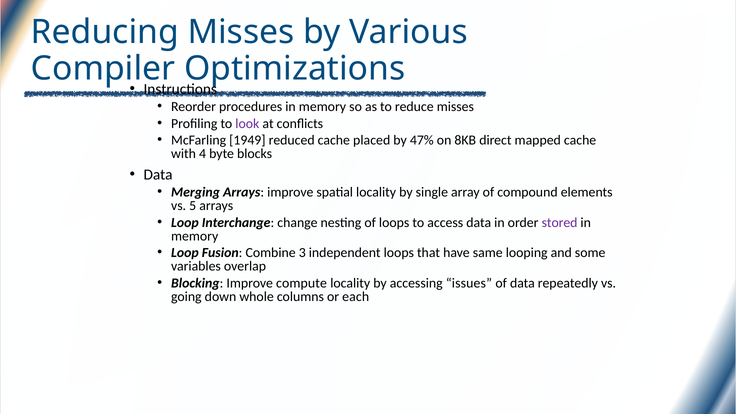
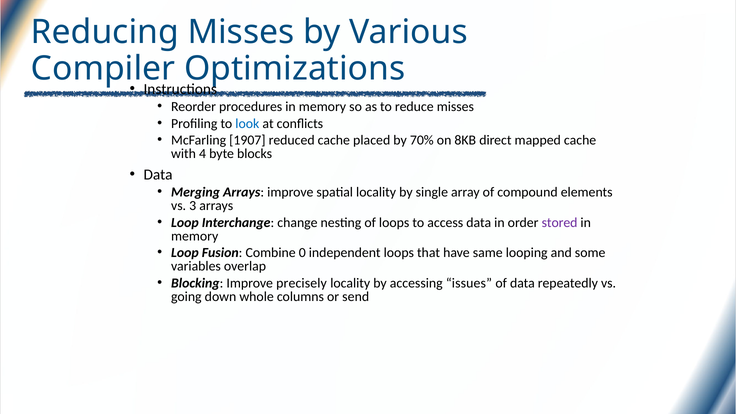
look colour: purple -> blue
1949: 1949 -> 1907
47%: 47% -> 70%
5: 5 -> 3
3: 3 -> 0
compute: compute -> precisely
each: each -> send
